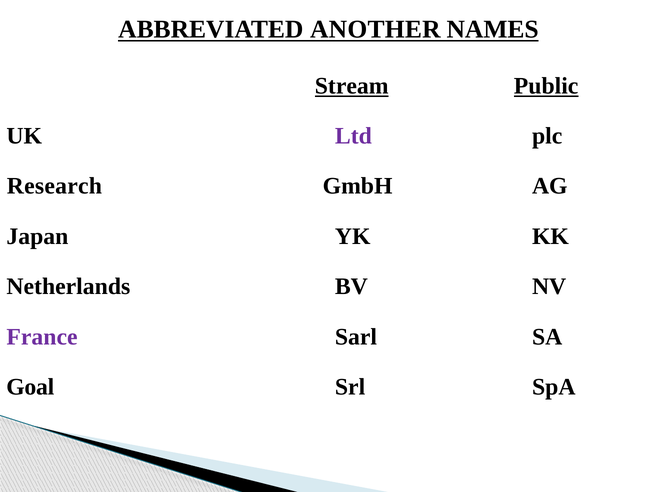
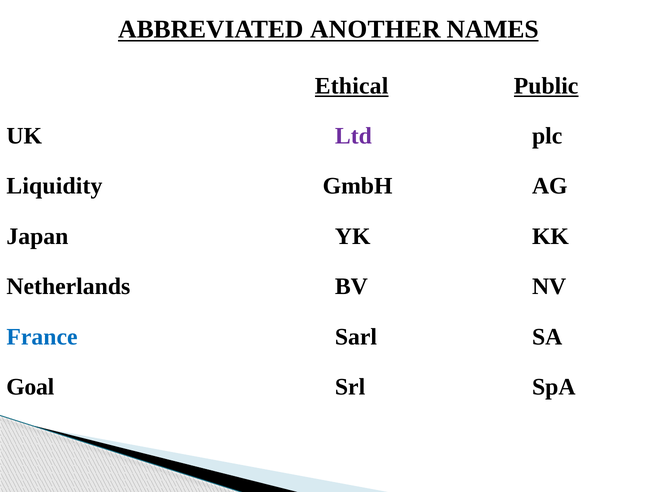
Stream: Stream -> Ethical
Research: Research -> Liquidity
France colour: purple -> blue
